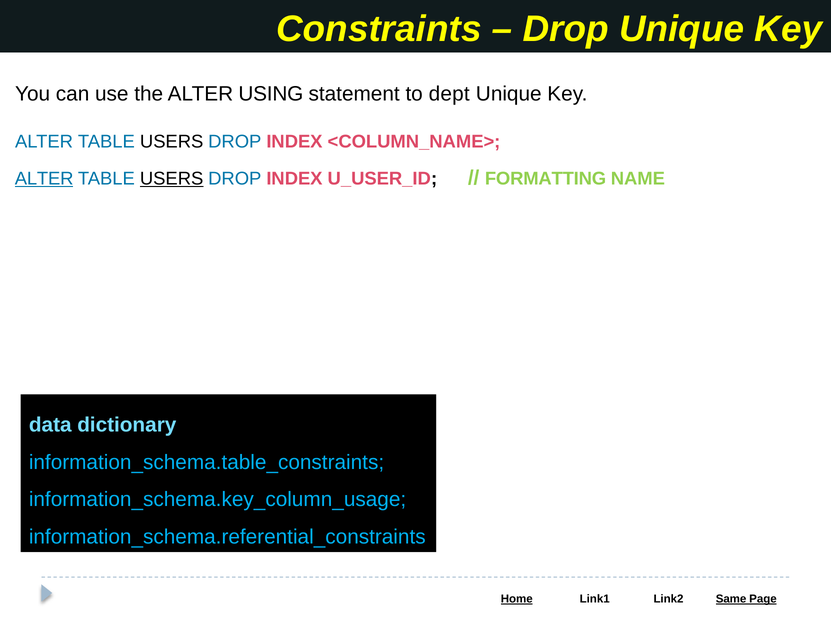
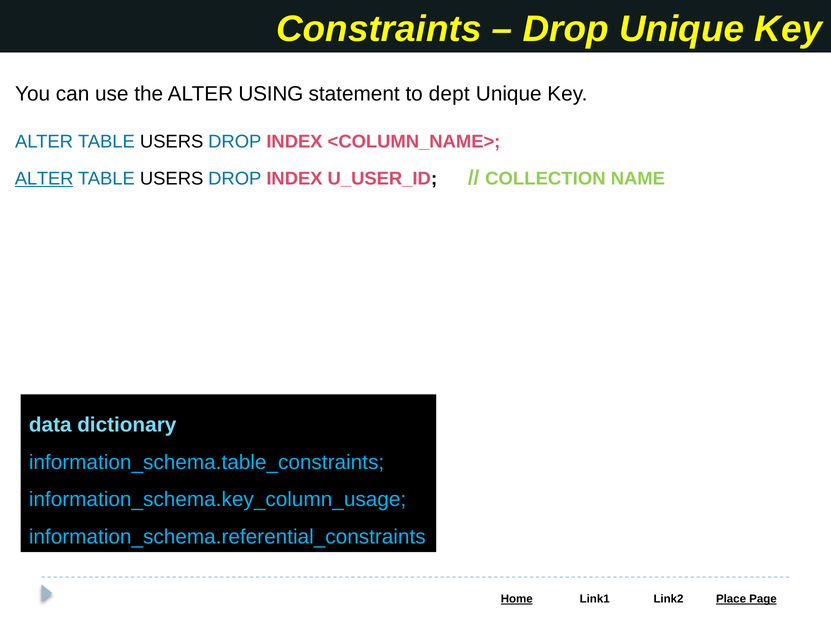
USERS at (172, 179) underline: present -> none
FORMATTING: FORMATTING -> COLLECTION
Same: Same -> Place
